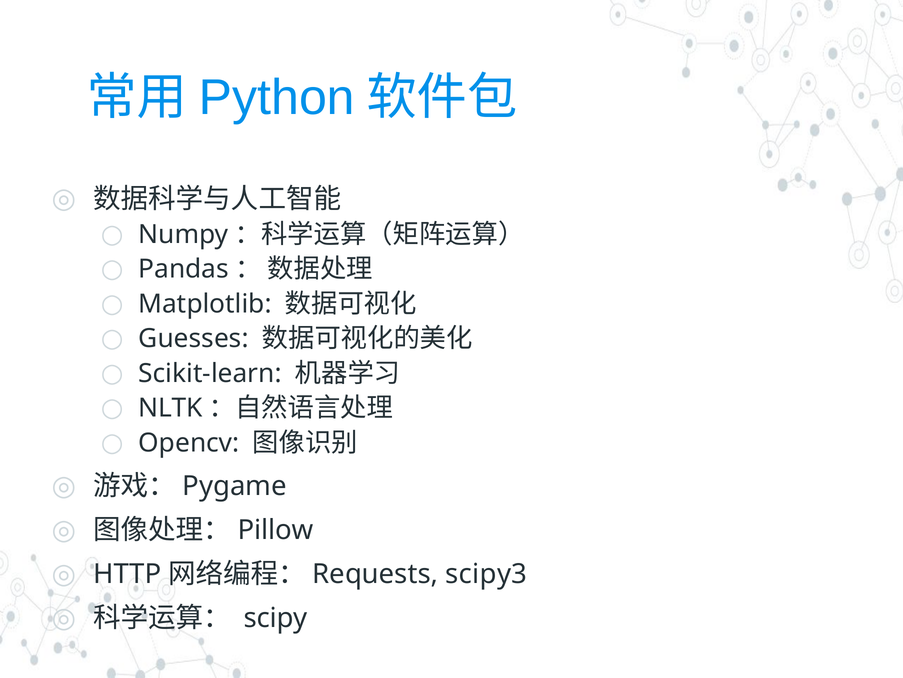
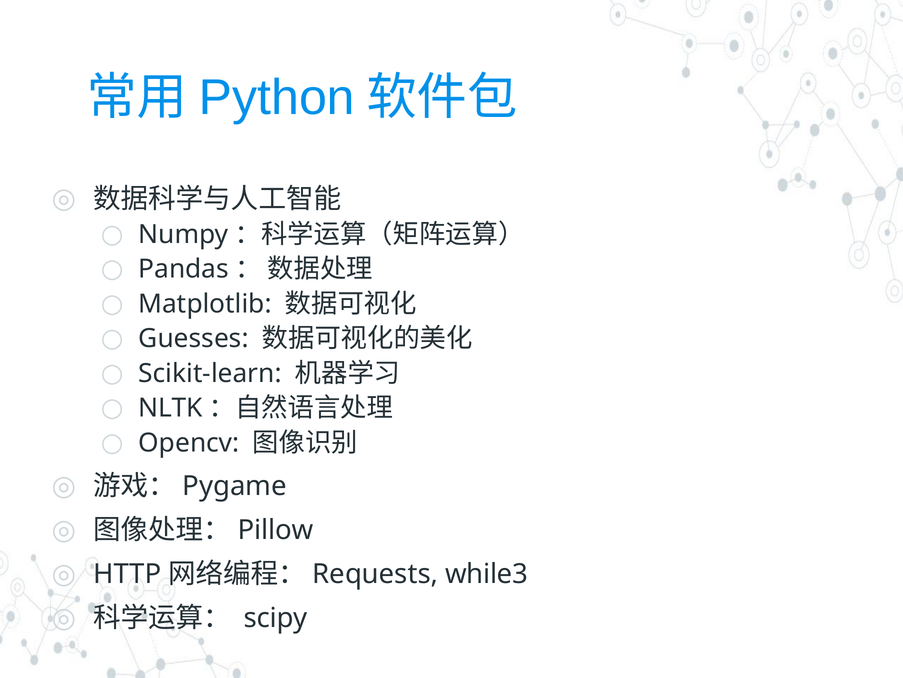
scipy3: scipy3 -> while3
